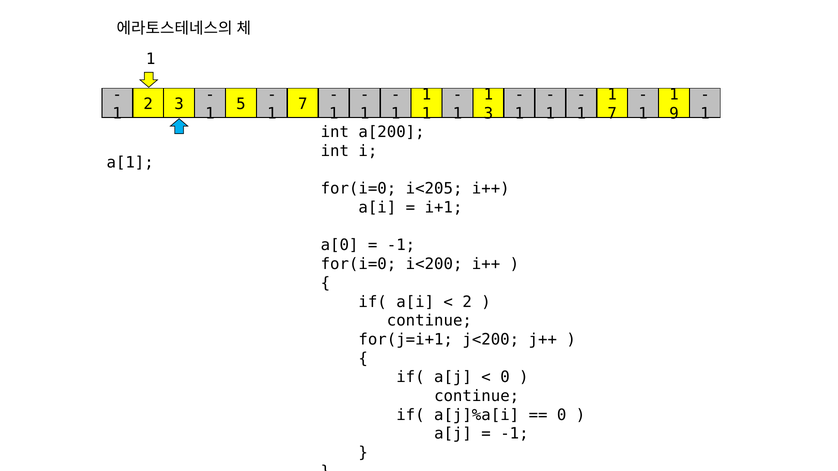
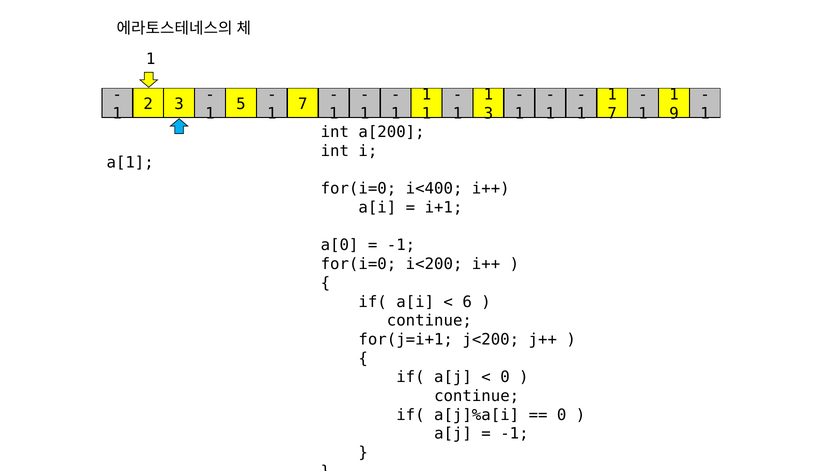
i<205: i<205 -> i<400
2 at (467, 302): 2 -> 6
